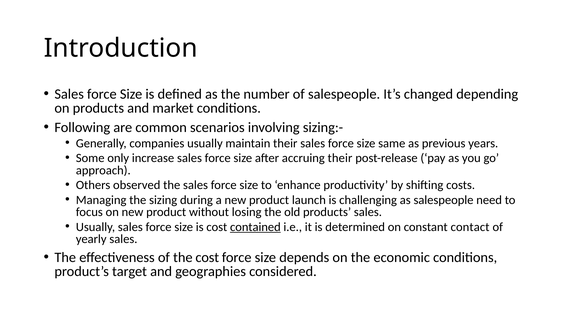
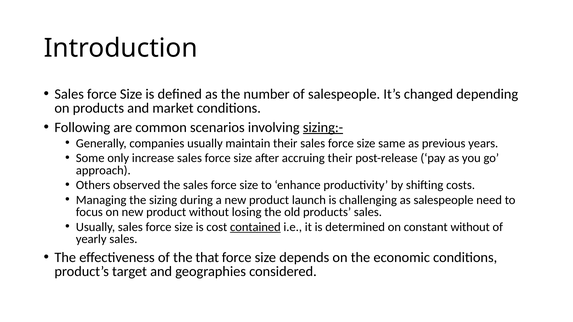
sizing:- underline: none -> present
constant contact: contact -> without
the cost: cost -> that
